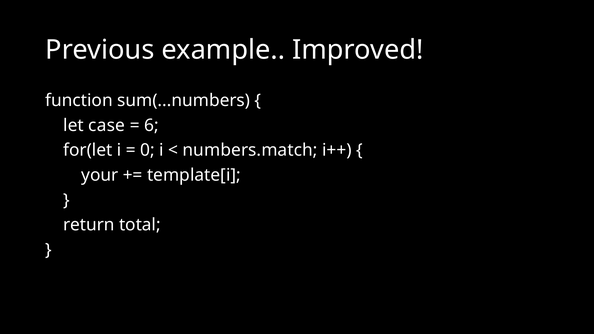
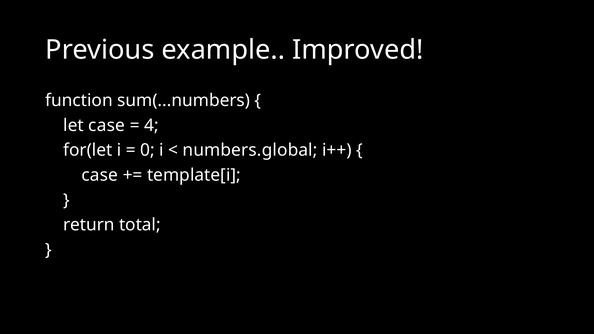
6: 6 -> 4
numbers.match: numbers.match -> numbers.global
your at (100, 175): your -> case
